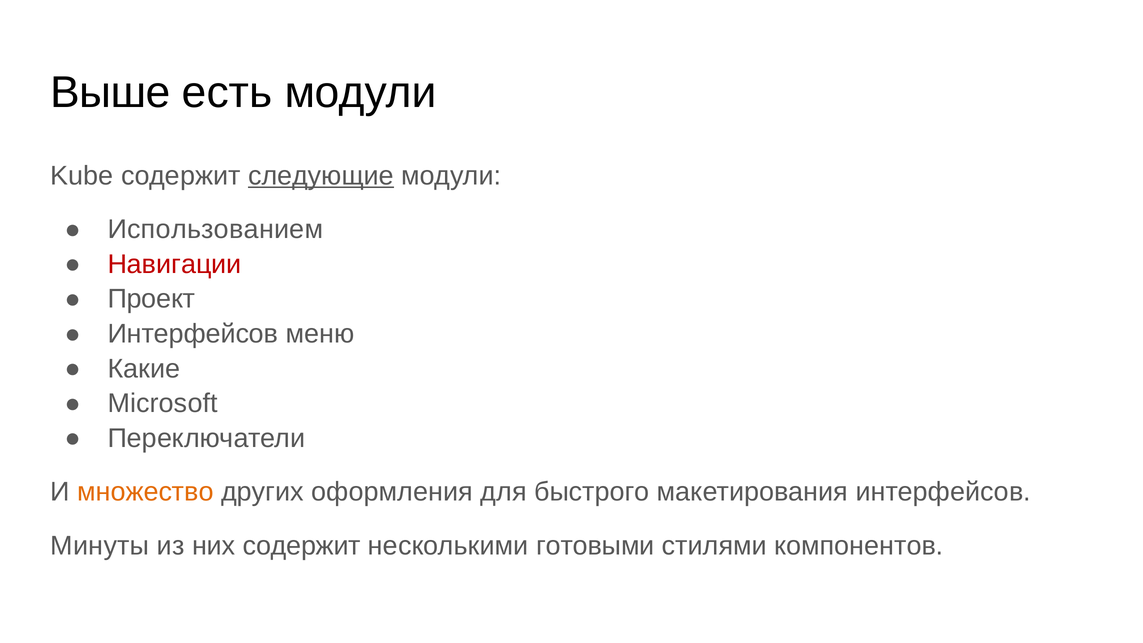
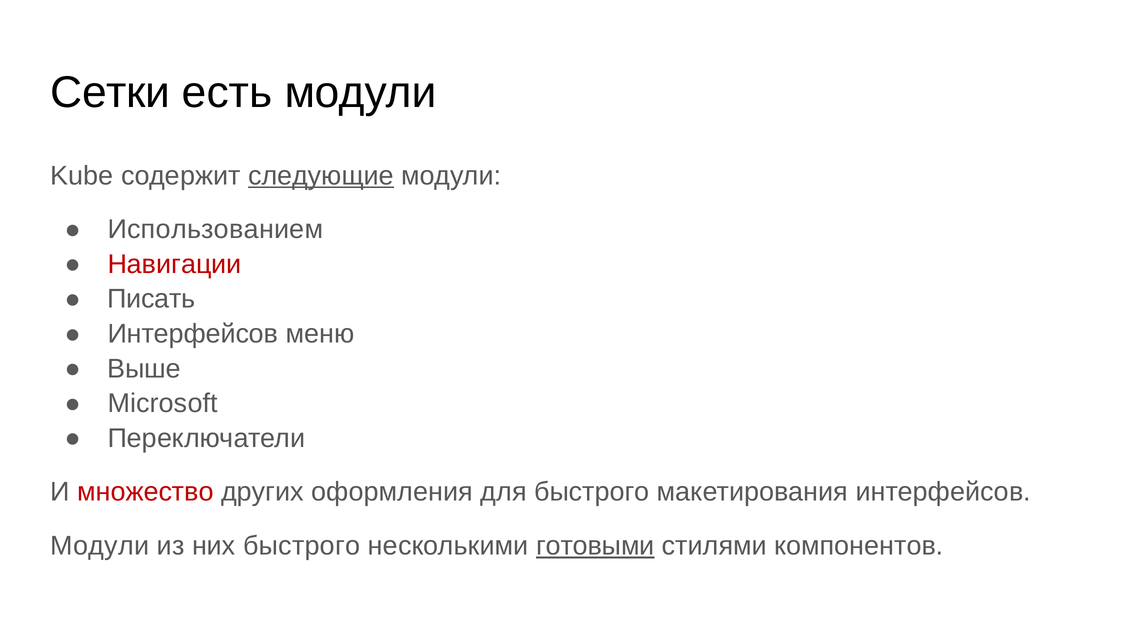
Выше: Выше -> Сетки
Проект: Проект -> Писать
Какие: Какие -> Выше
множество colour: orange -> red
Минуты at (100, 546): Минуты -> Модули
них содержит: содержит -> быстрого
готовыми underline: none -> present
